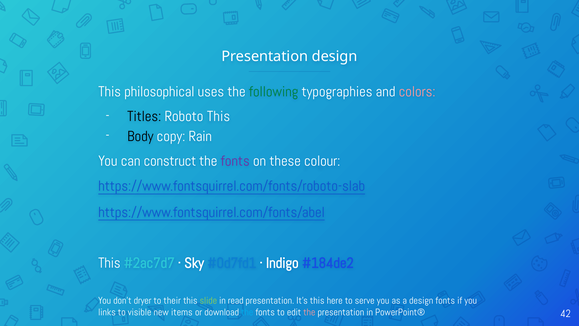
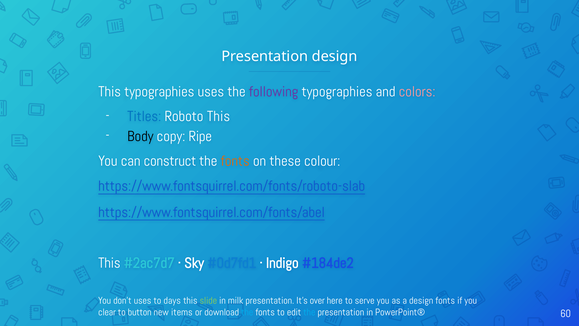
This philosophical: philosophical -> typographies
following colour: green -> purple
Titles colour: black -> blue
Rain: Rain -> Ripe
fonts at (235, 161) colour: purple -> orange
don’t dryer: dryer -> uses
their: their -> days
read: read -> milk
It’s this: this -> over
links: links -> clear
visible: visible -> button
the at (309, 312) colour: pink -> light blue
42: 42 -> 60
